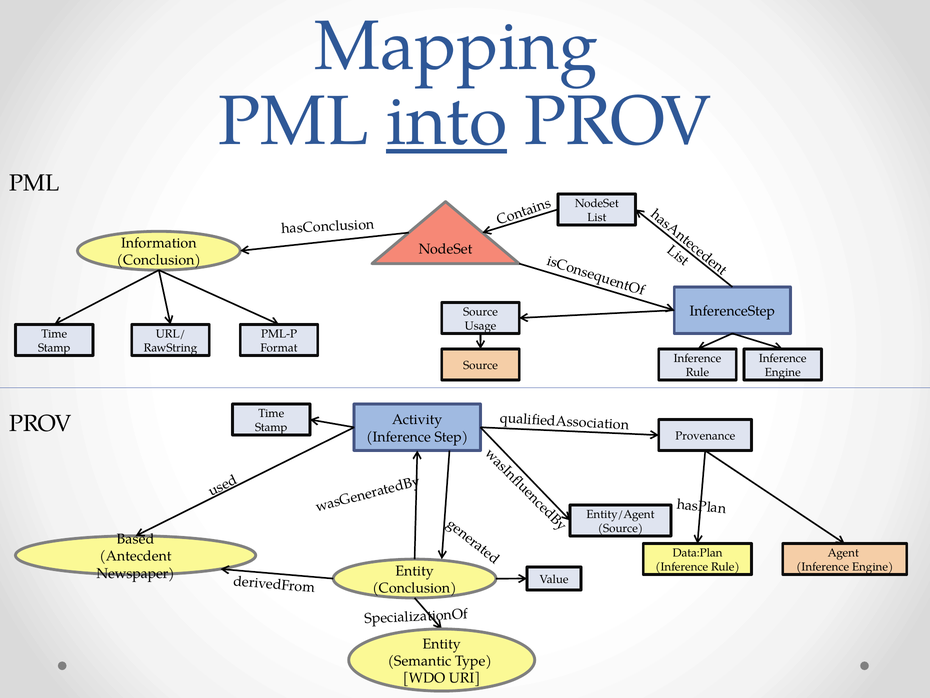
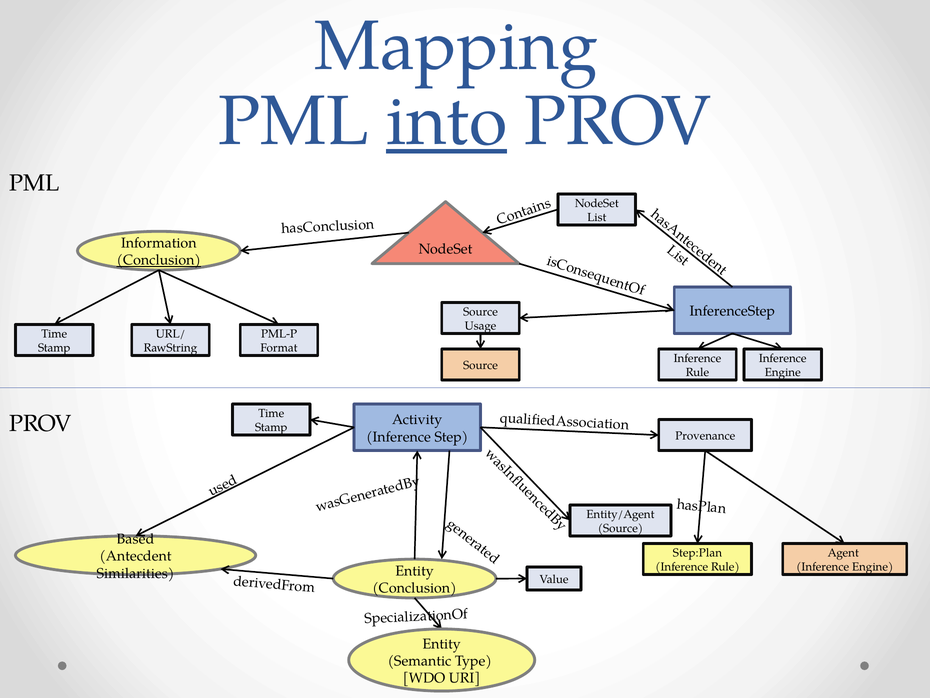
Conclusion at (159, 260) underline: none -> present
Data:Plan: Data:Plan -> Step:Plan
Newspaper: Newspaper -> Similarities
